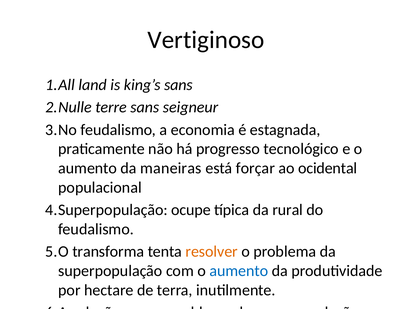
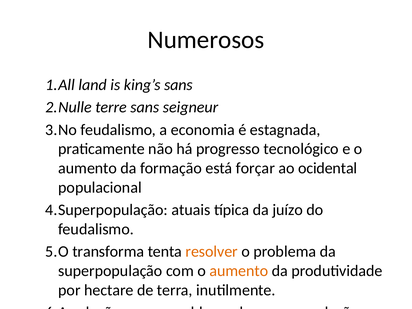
Vertiginoso: Vertiginoso -> Numerosos
maneiras: maneiras -> formação
ocupe: ocupe -> atuais
rural: rural -> juízo
aumento at (239, 271) colour: blue -> orange
